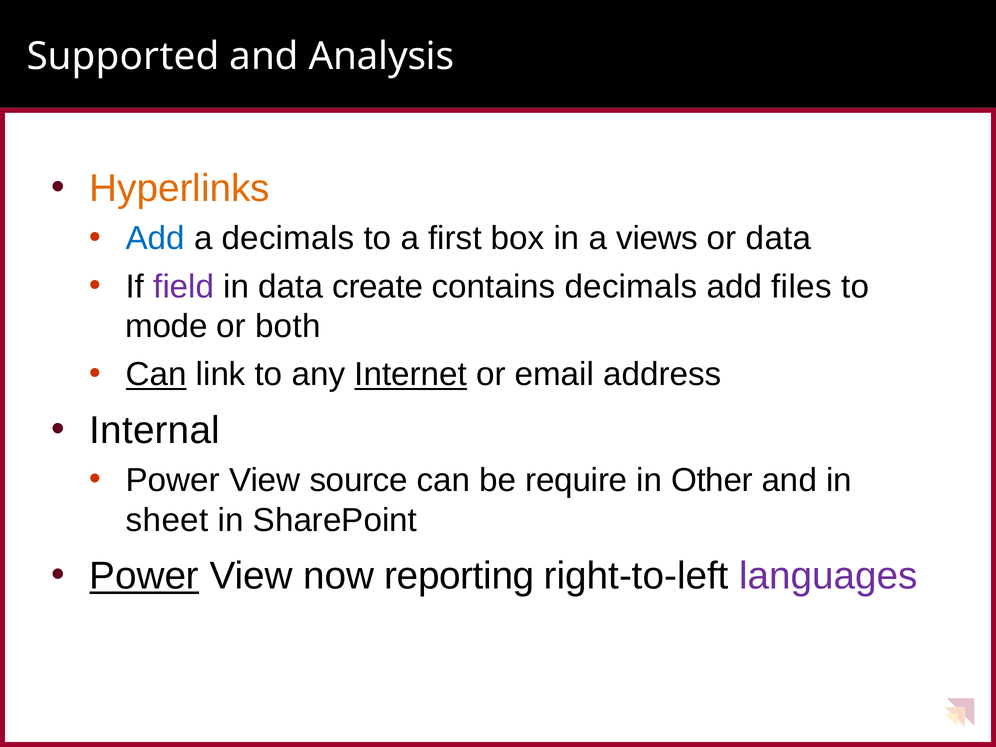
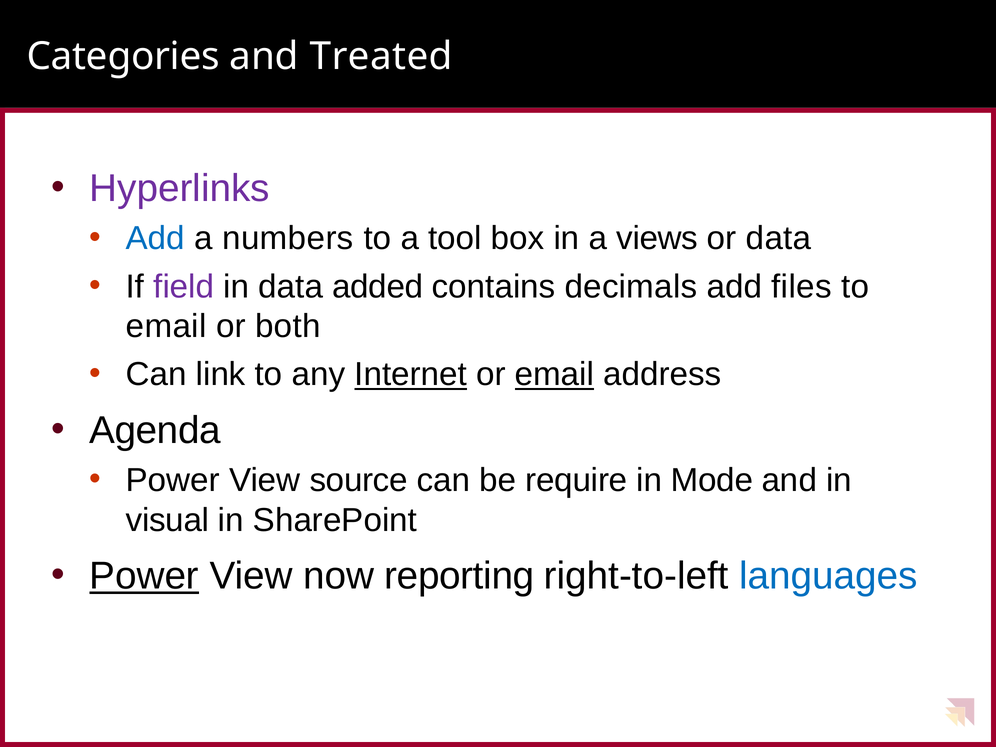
Supported: Supported -> Categories
Analysis: Analysis -> Treated
Hyperlinks colour: orange -> purple
a decimals: decimals -> numbers
first: first -> tool
create: create -> added
mode at (167, 326): mode -> email
Can at (156, 375) underline: present -> none
email at (555, 375) underline: none -> present
Internal: Internal -> Agenda
Other: Other -> Mode
sheet: sheet -> visual
languages colour: purple -> blue
